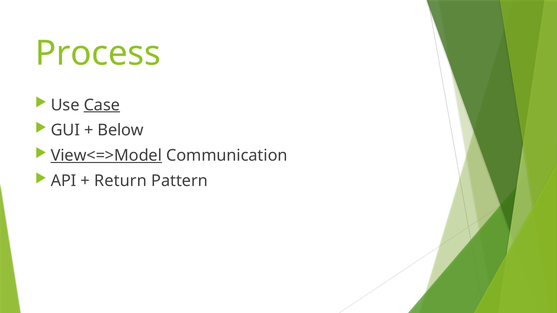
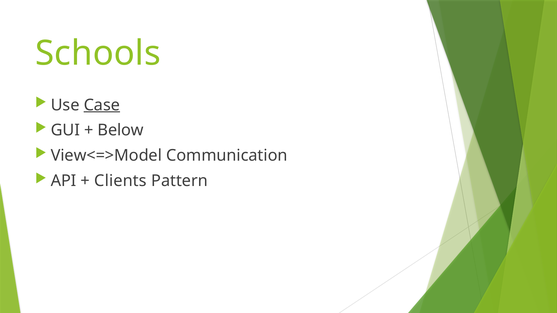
Process: Process -> Schools
View<=>Model underline: present -> none
Return: Return -> Clients
